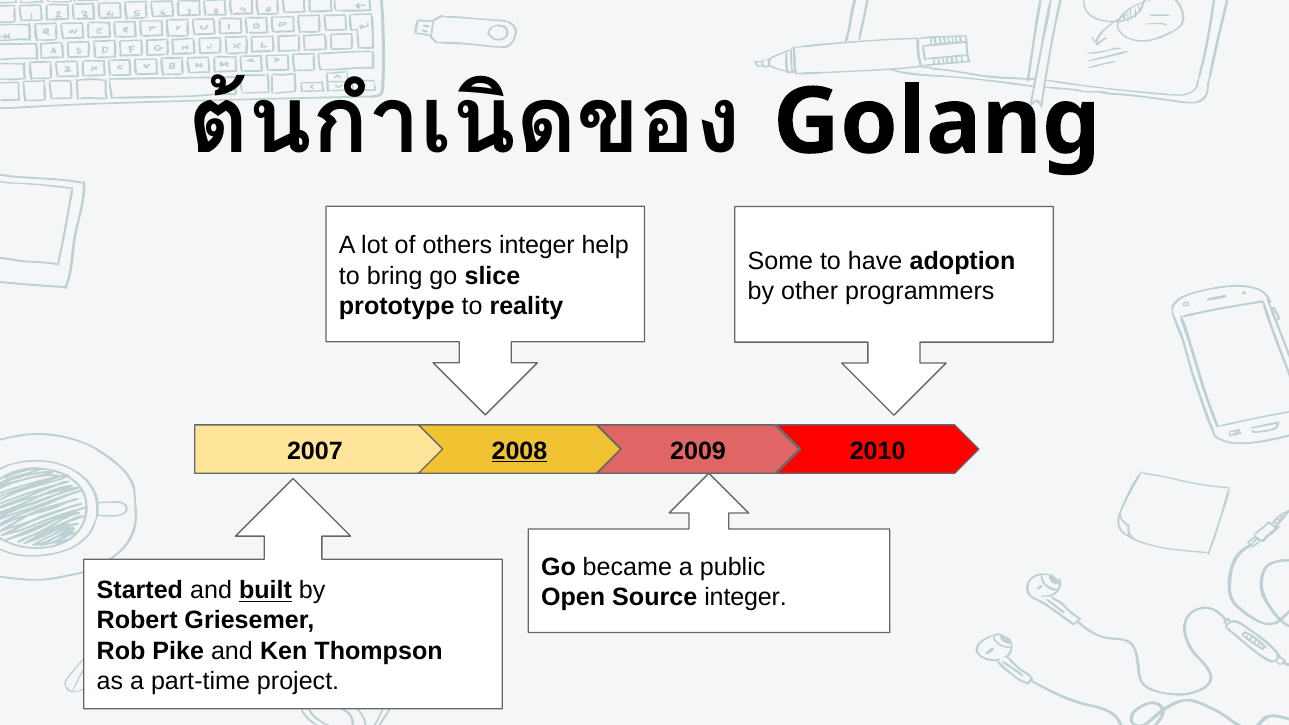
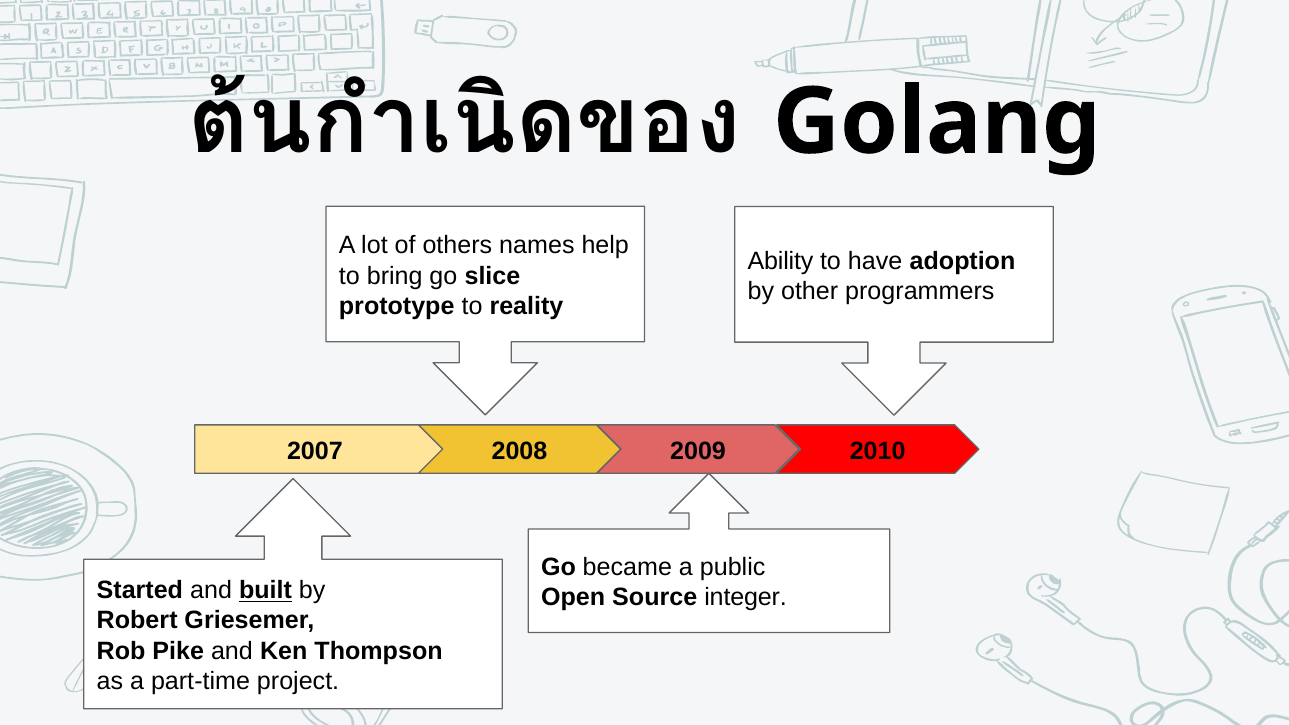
others integer: integer -> names
Some: Some -> Ability
2008 underline: present -> none
